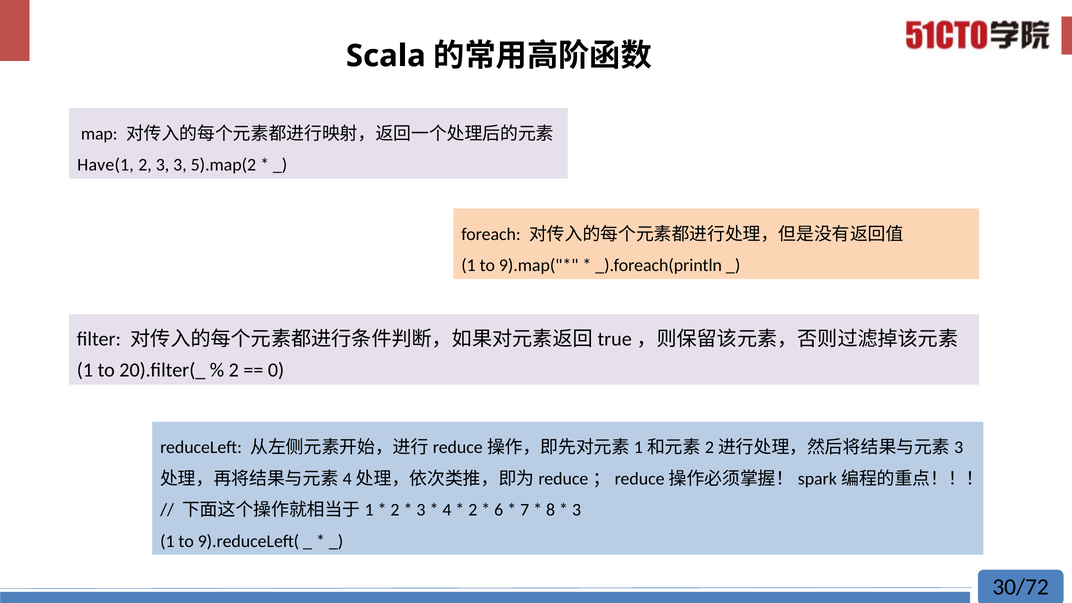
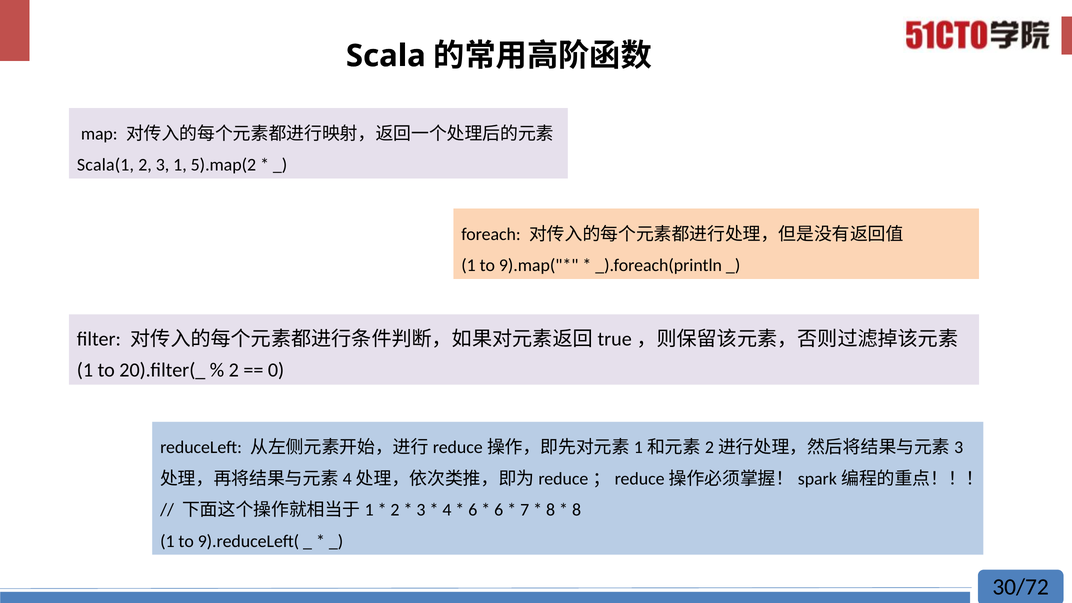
Have(1: Have(1 -> Scala(1
3 3: 3 -> 1
2 at (473, 510): 2 -> 6
3 at (577, 510): 3 -> 8
